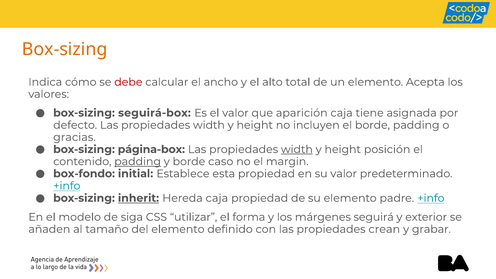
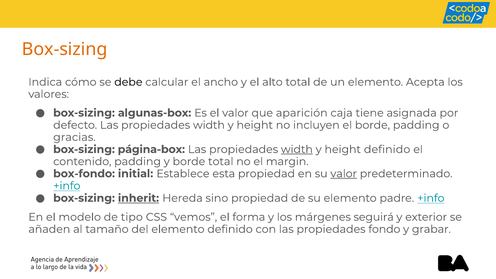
debe colour: red -> black
seguirá-box: seguirá-box -> algunas-box
height posición: posición -> definido
padding at (138, 162) underline: present -> none
borde caso: caso -> total
valor at (344, 174) underline: none -> present
Hereda caja: caja -> sino
siga: siga -> tipo
utilizar: utilizar -> vemos
crean: crean -> fondo
